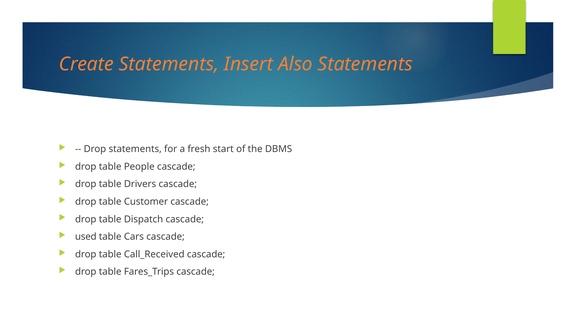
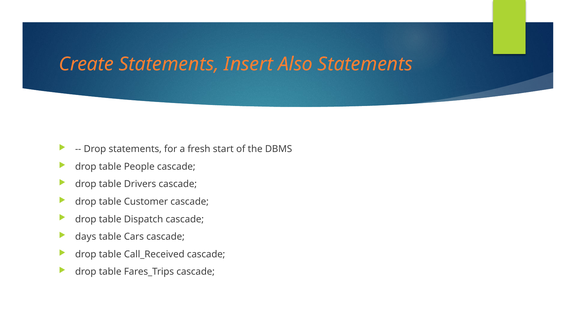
used: used -> days
